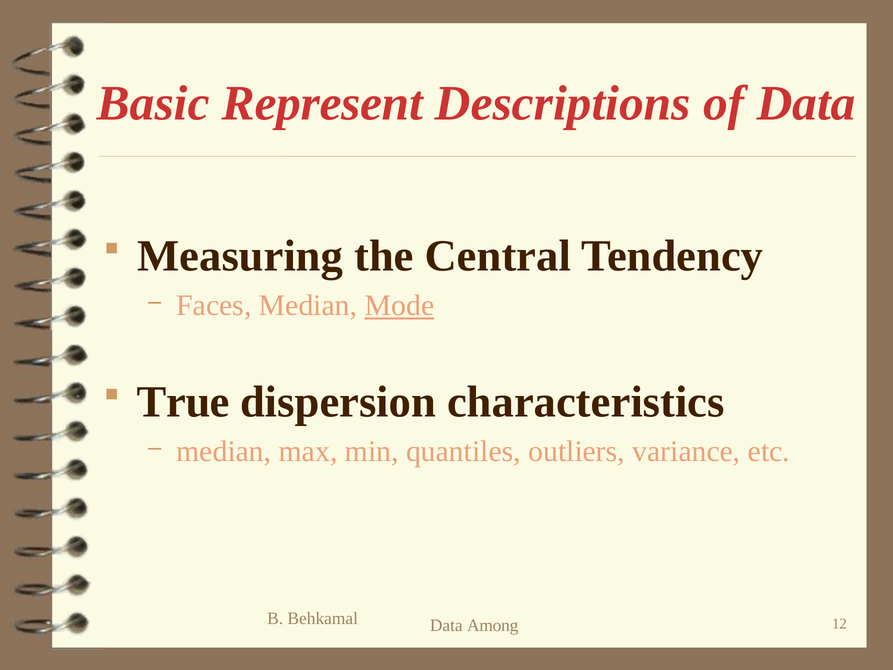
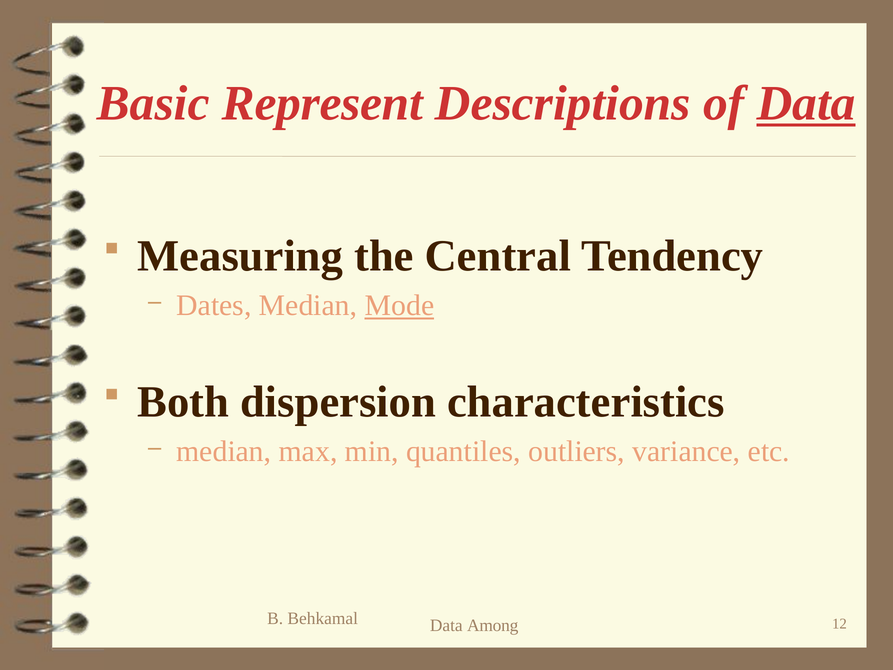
Data at (806, 104) underline: none -> present
Faces: Faces -> Dates
True: True -> Both
